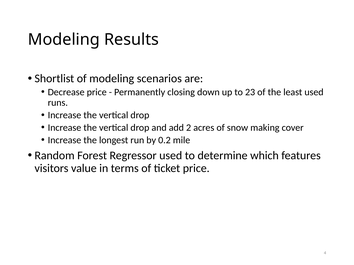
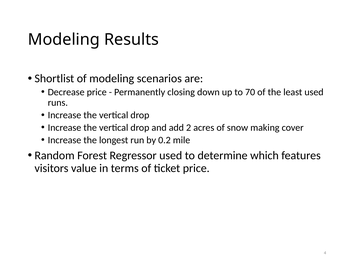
23: 23 -> 70
